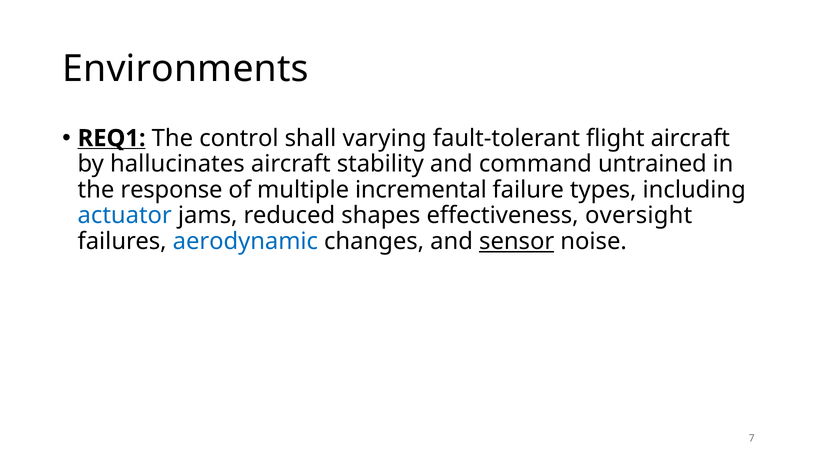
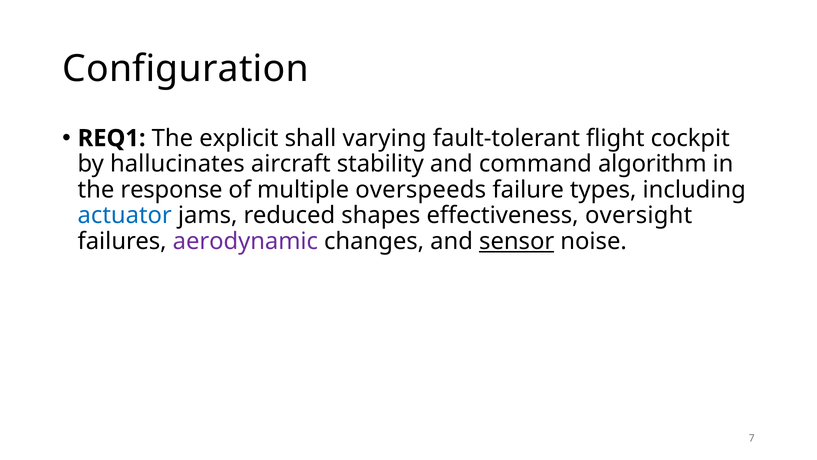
Environments: Environments -> Configuration
REQ1 underline: present -> none
control: control -> explicit
flight aircraft: aircraft -> cockpit
untrained: untrained -> algorithm
incremental: incremental -> overspeeds
aerodynamic colour: blue -> purple
